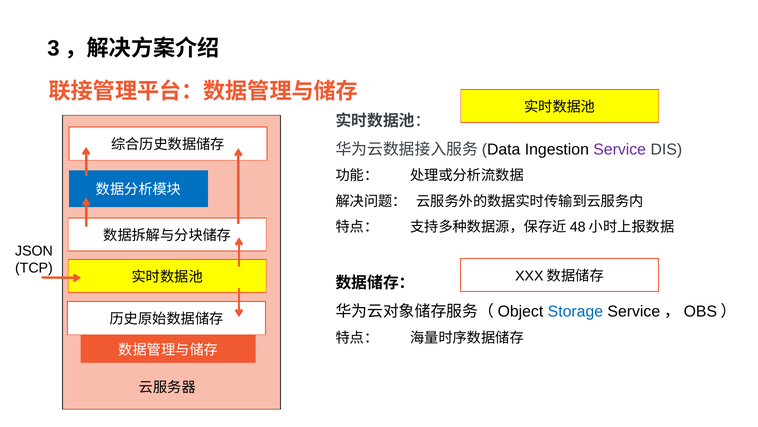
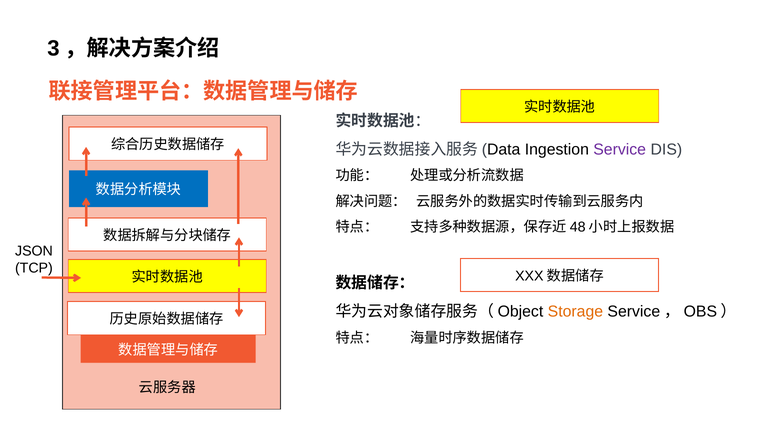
Storage colour: blue -> orange
